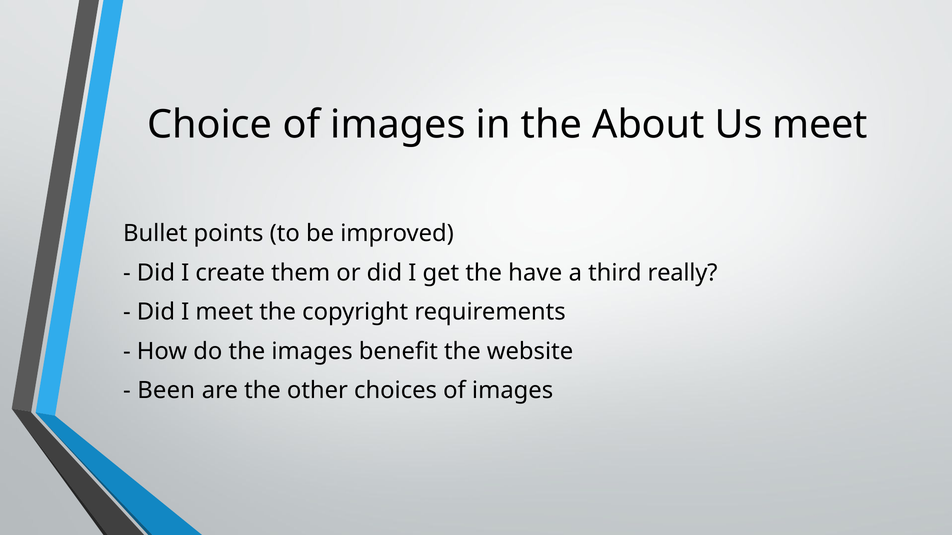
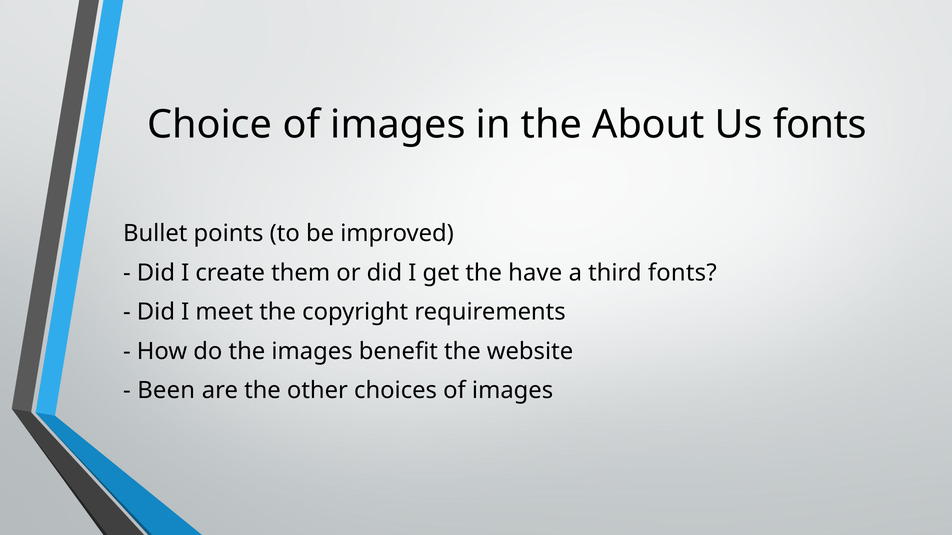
Us meet: meet -> fonts
third really: really -> fonts
